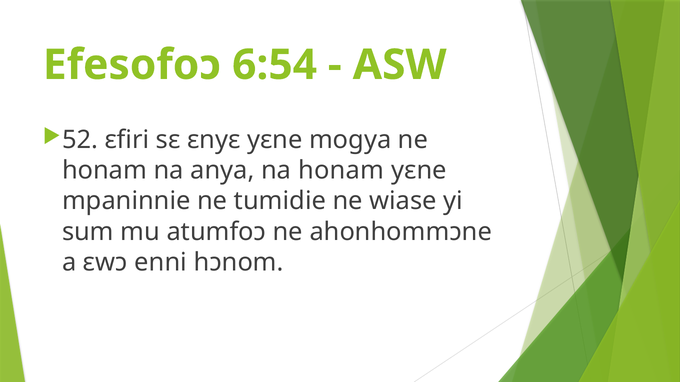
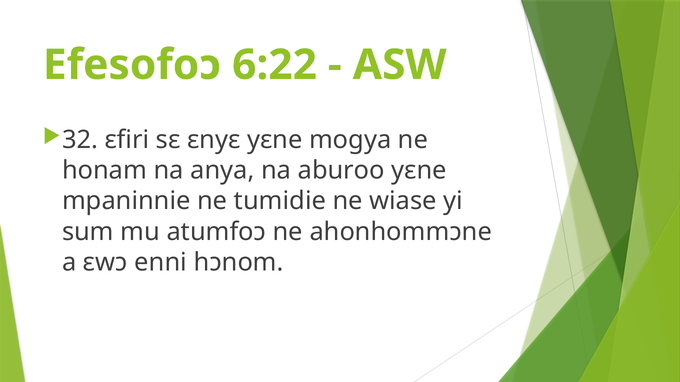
6:54: 6:54 -> 6:22
52: 52 -> 32
na honam: honam -> aburoo
